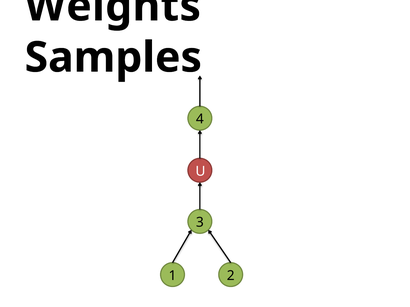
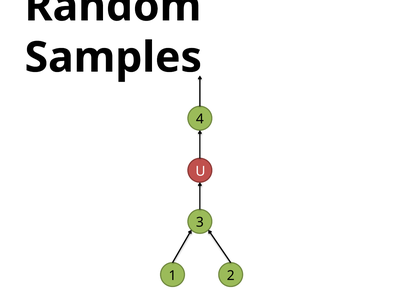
Weights: Weights -> Random
